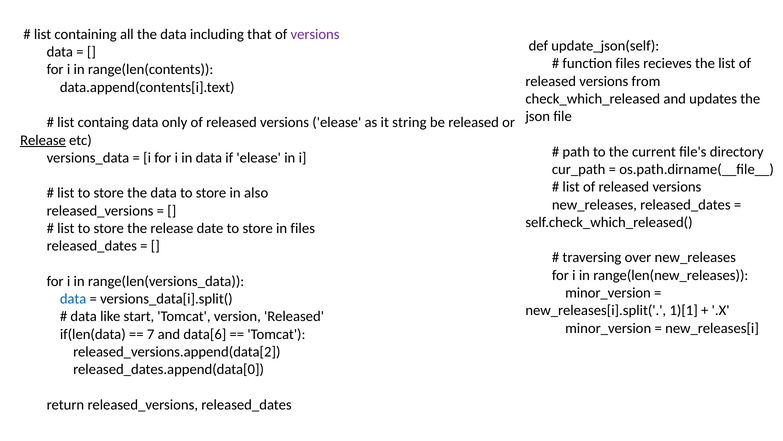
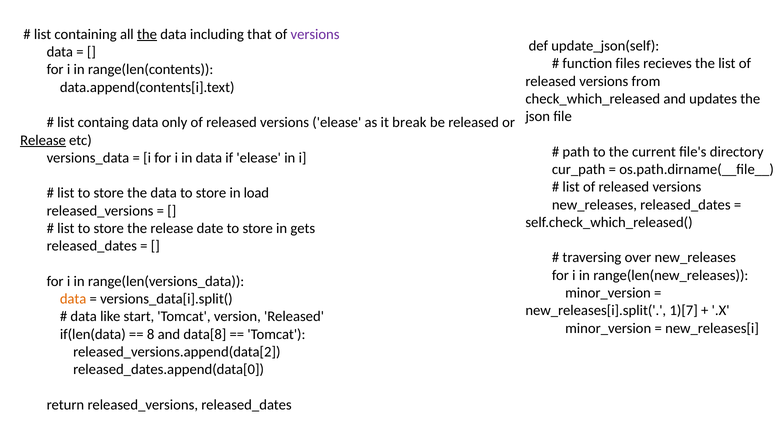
the at (147, 34) underline: none -> present
string: string -> break
also: also -> load
in files: files -> gets
data at (73, 299) colour: blue -> orange
1)[1: 1)[1 -> 1)[7
7: 7 -> 8
data[6: data[6 -> data[8
